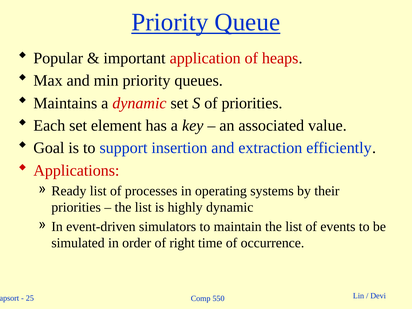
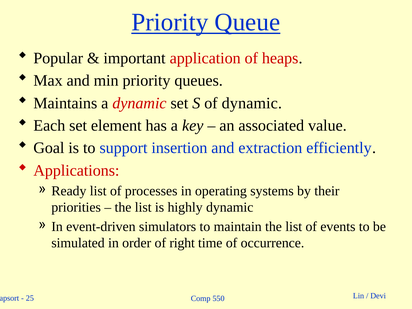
of priorities: priorities -> dynamic
